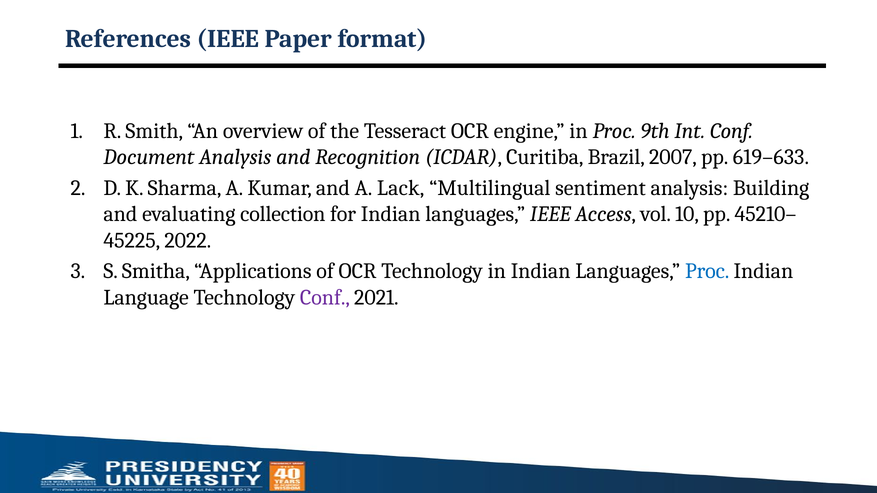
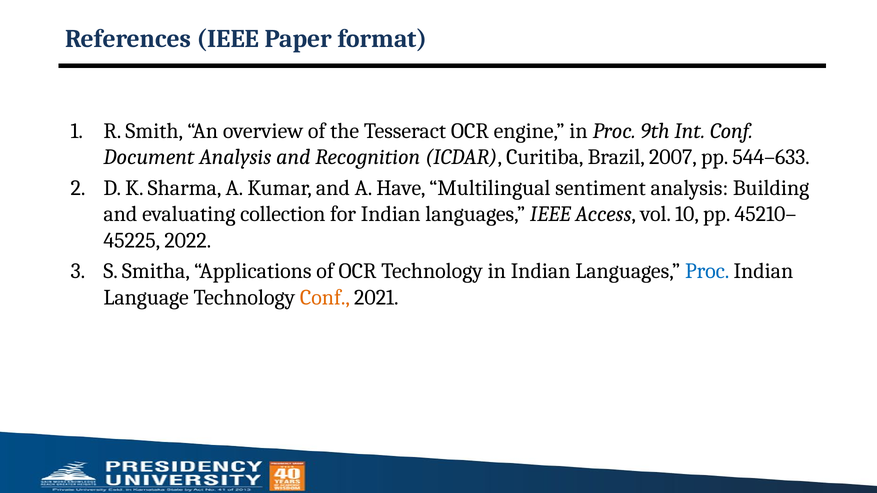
619–633: 619–633 -> 544–633
Lack: Lack -> Have
Conf at (325, 297) colour: purple -> orange
